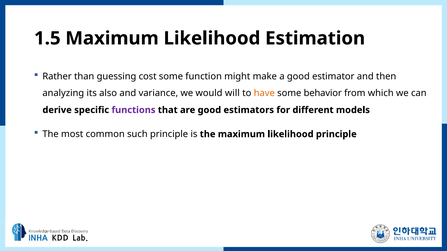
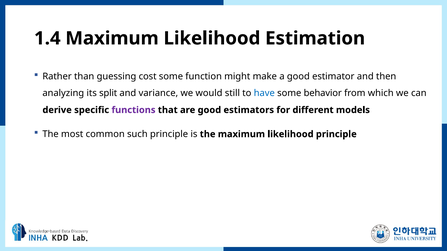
1.5: 1.5 -> 1.4
also: also -> split
will: will -> still
have colour: orange -> blue
